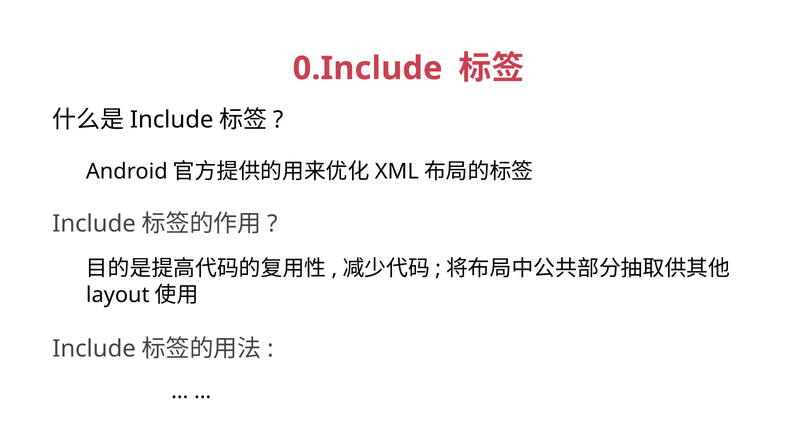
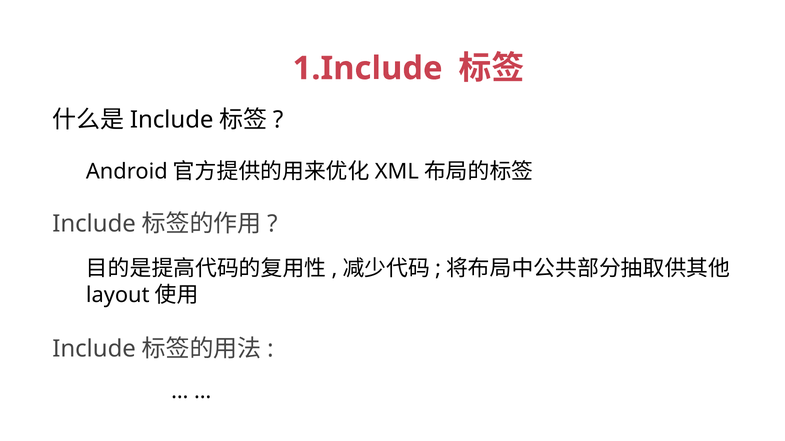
0.Include: 0.Include -> 1.Include
